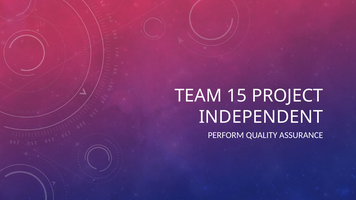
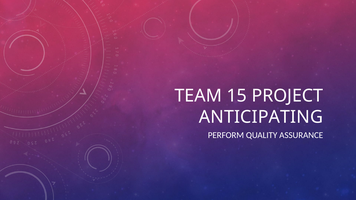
INDEPENDENT: INDEPENDENT -> ANTICIPATING
